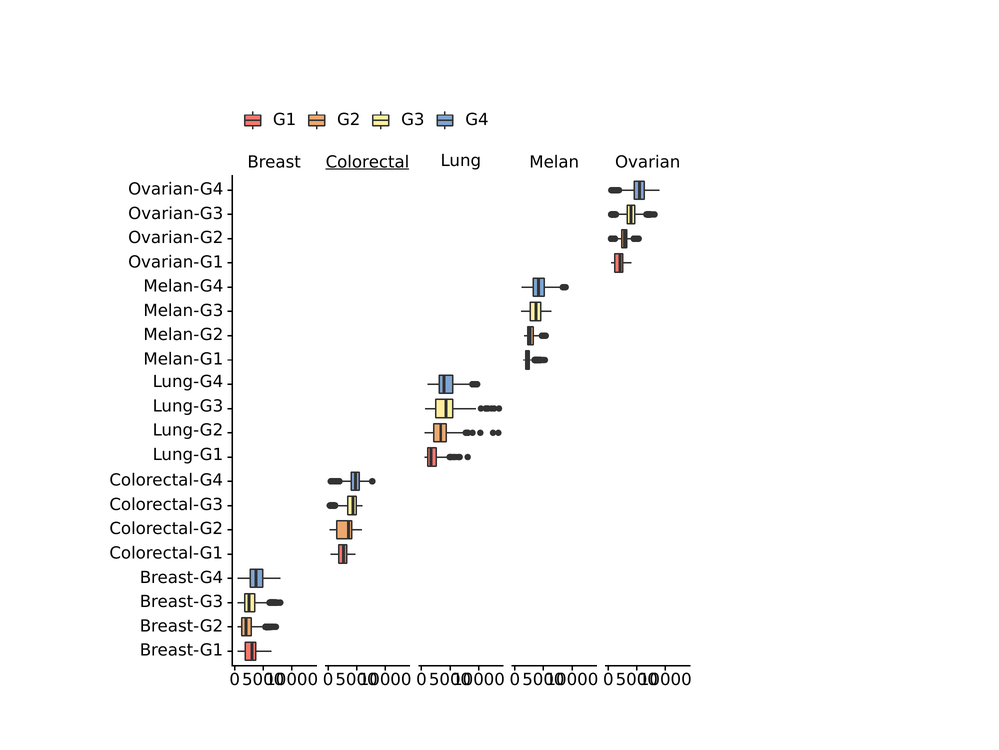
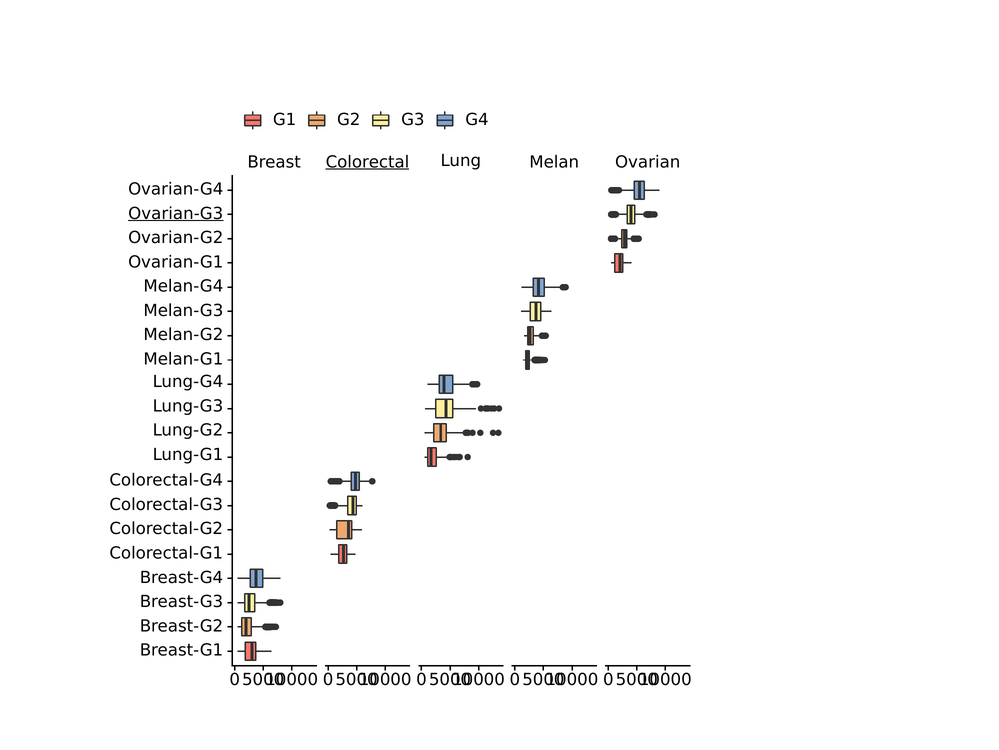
Ovarian-G3 underline: none -> present
